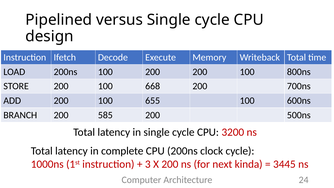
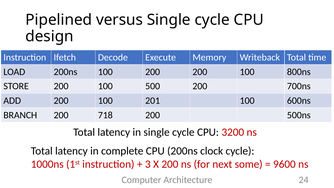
668: 668 -> 500
655: 655 -> 201
585: 585 -> 718
kinda: kinda -> some
3445: 3445 -> 9600
